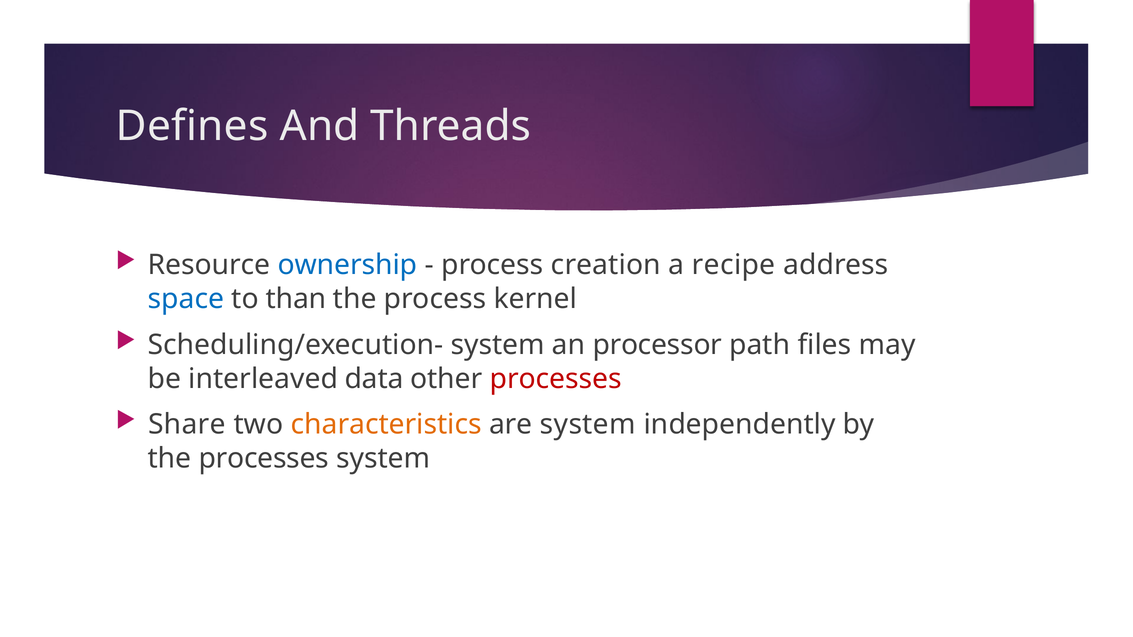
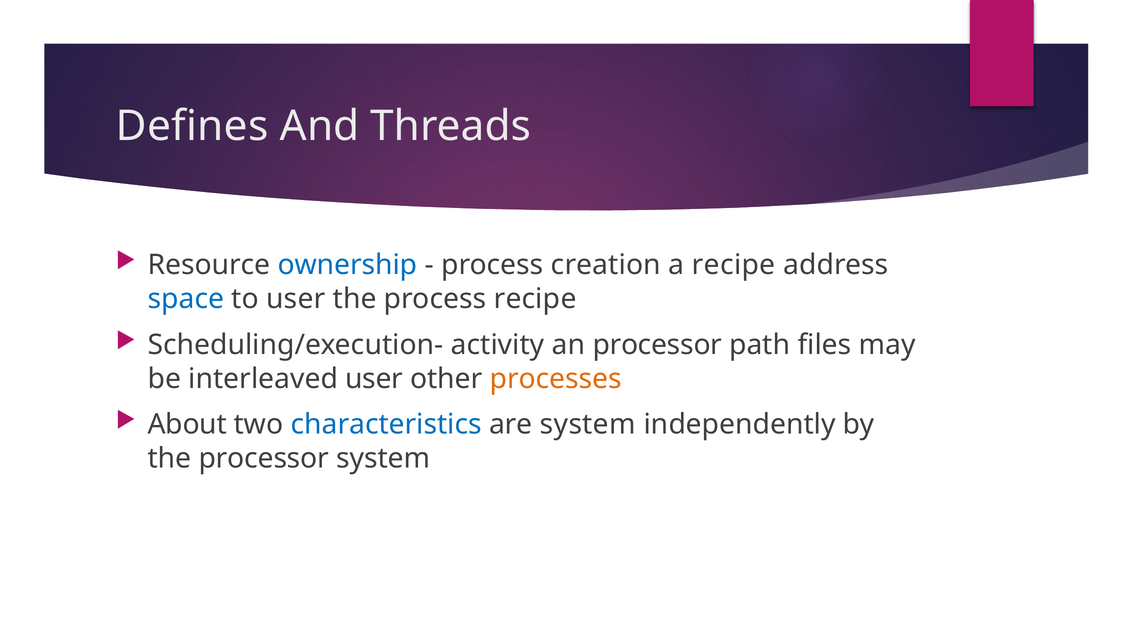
to than: than -> user
process kernel: kernel -> recipe
Scheduling/execution- system: system -> activity
interleaved data: data -> user
processes at (556, 379) colour: red -> orange
Share: Share -> About
characteristics colour: orange -> blue
the processes: processes -> processor
